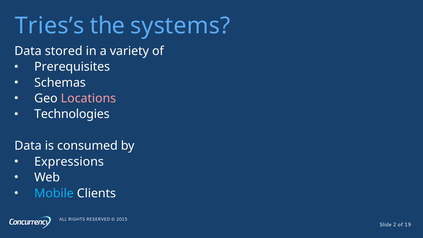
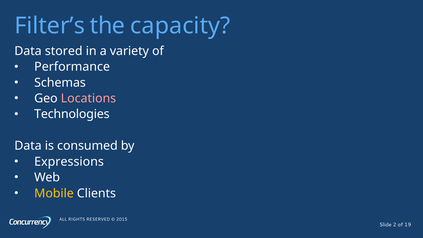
Tries’s: Tries’s -> Filter’s
systems: systems -> capacity
Prerequisites: Prerequisites -> Performance
Mobile colour: light blue -> yellow
